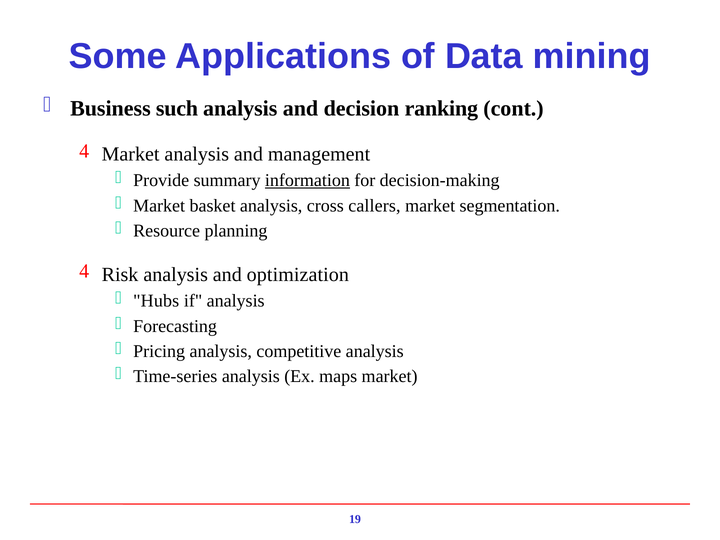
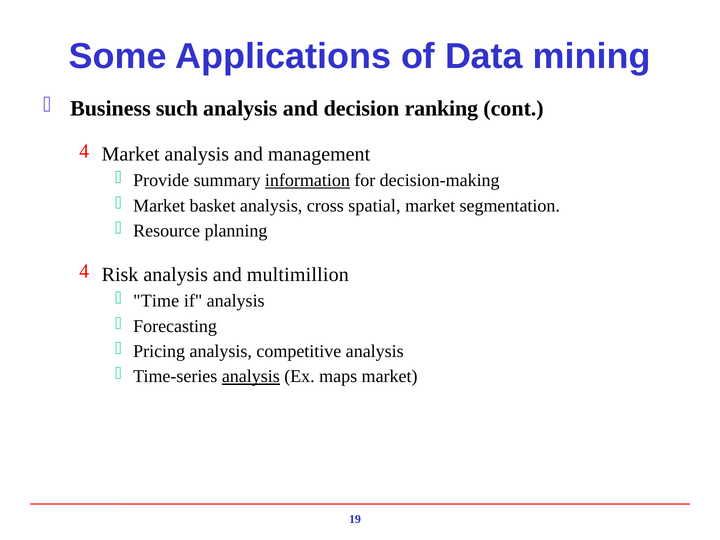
callers: callers -> spatial
optimization: optimization -> multimillion
Hubs: Hubs -> Time
analysis at (251, 376) underline: none -> present
